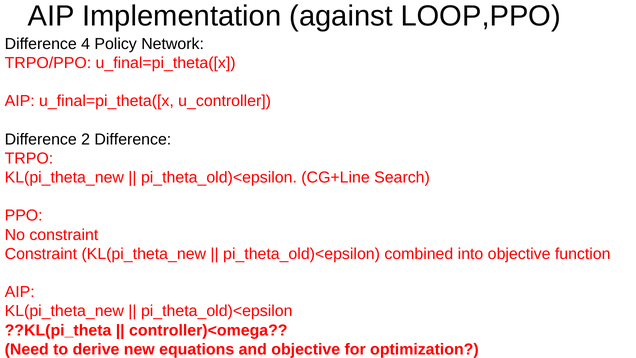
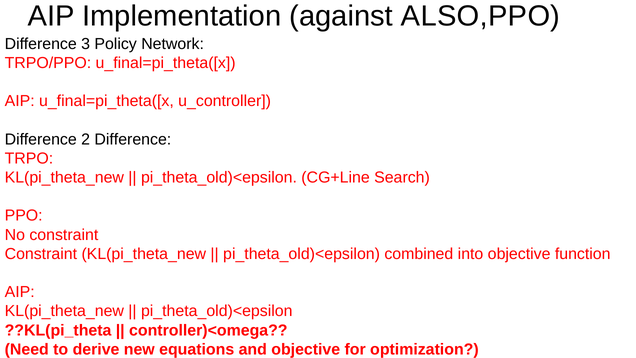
LOOP,PPO: LOOP,PPO -> ALSO,PPO
4: 4 -> 3
